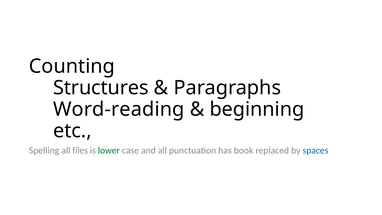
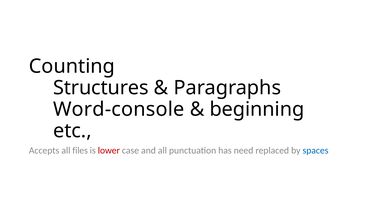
Word-reading: Word-reading -> Word-console
Spelling: Spelling -> Accepts
lower colour: green -> red
book: book -> need
